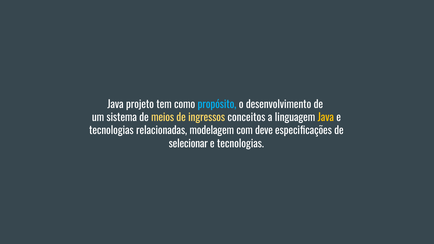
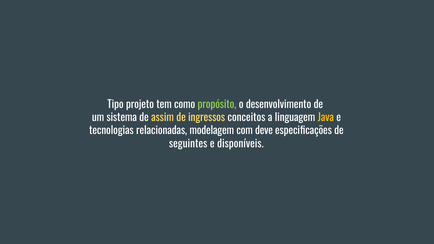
Java at (115, 105): Java -> Tipo
propósito colour: light blue -> light green
meios: meios -> assim
selecionar: selecionar -> seguintes
tecnologias at (240, 144): tecnologias -> disponíveis
